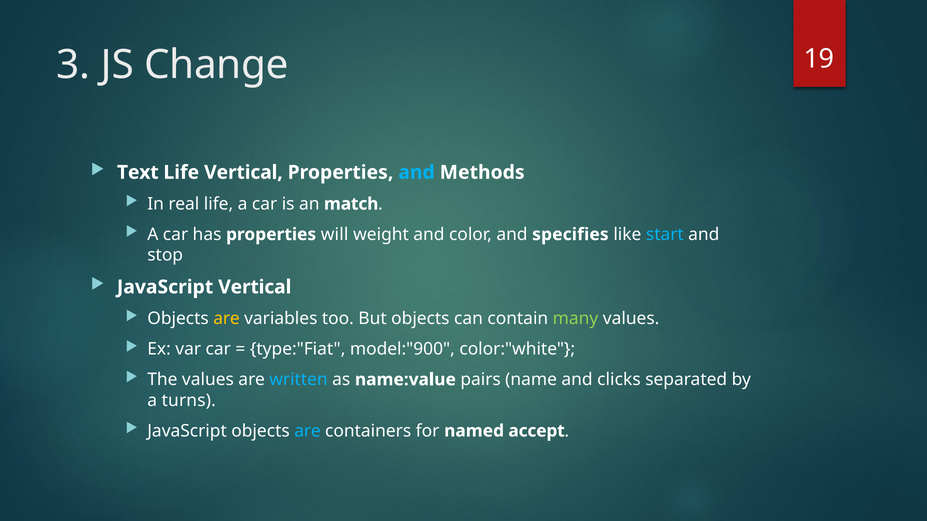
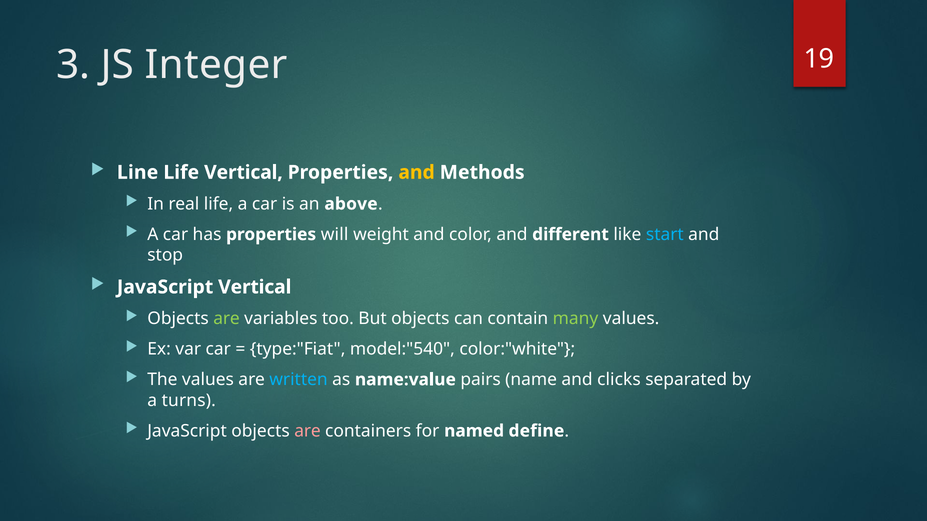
Change: Change -> Integer
Text: Text -> Line
and at (417, 173) colour: light blue -> yellow
match: match -> above
specifies: specifies -> different
are at (226, 319) colour: yellow -> light green
model:"900: model:"900 -> model:"540
are at (308, 431) colour: light blue -> pink
accept: accept -> define
